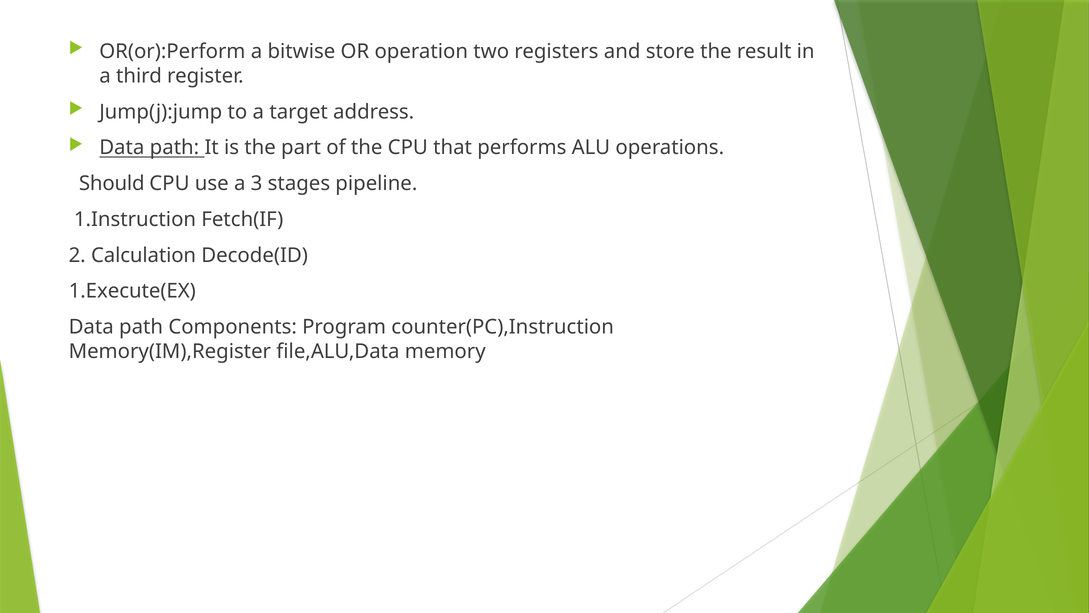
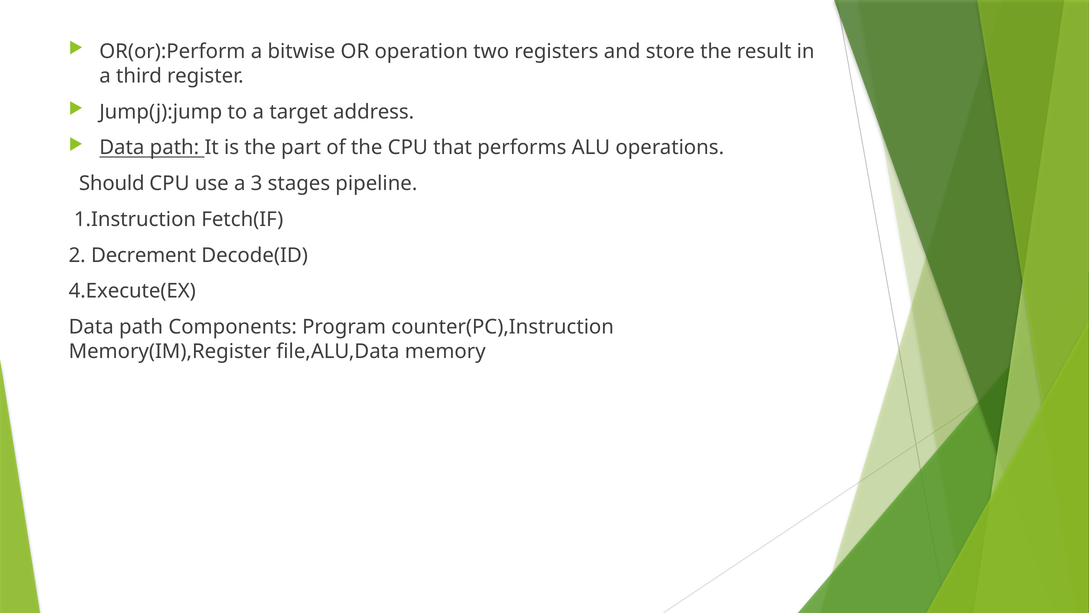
Calculation: Calculation -> Decrement
1.Execute(EX: 1.Execute(EX -> 4.Execute(EX
